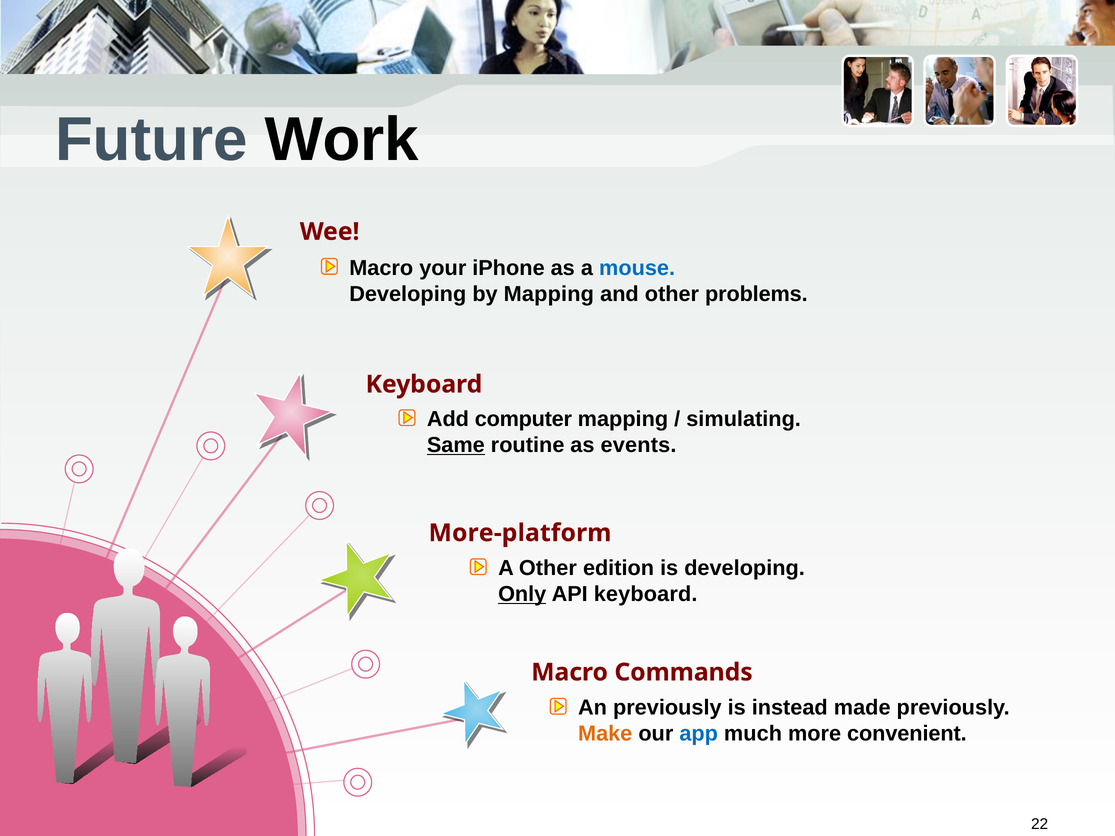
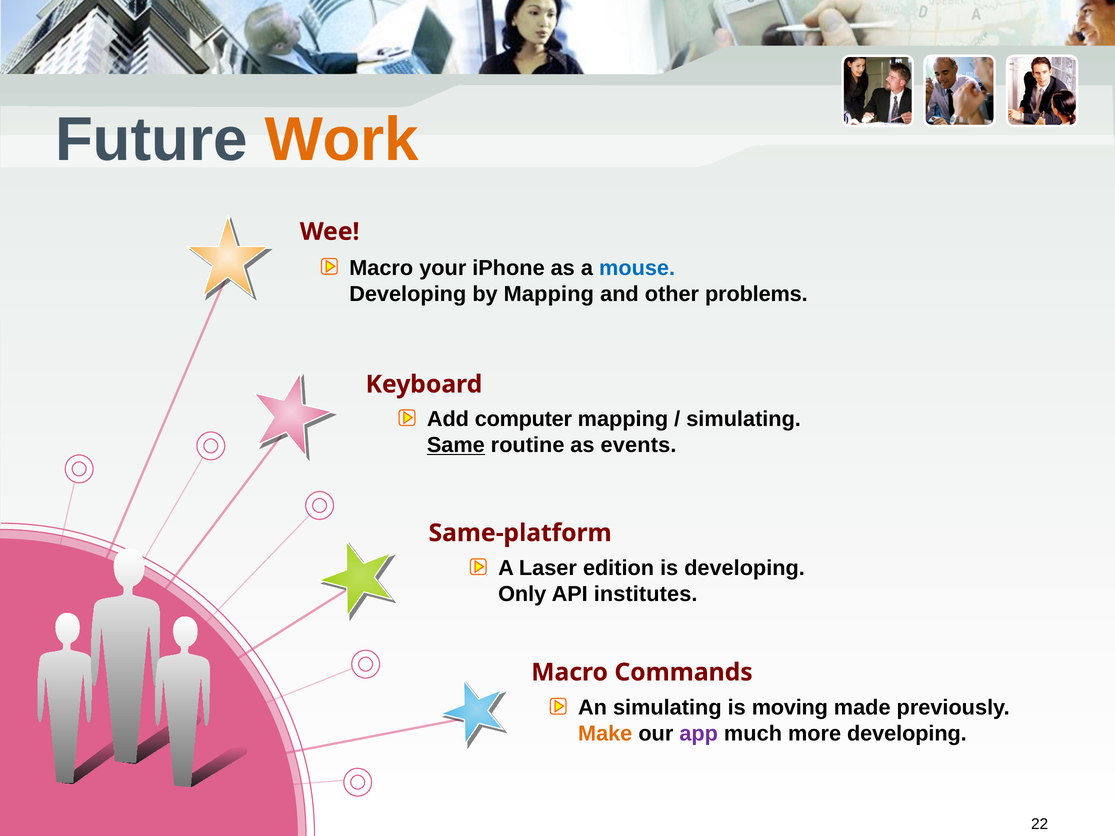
Work colour: black -> orange
More-platform: More-platform -> Same-platform
A Other: Other -> Laser
Only underline: present -> none
API keyboard: keyboard -> institutes
An previously: previously -> simulating
instead: instead -> moving
app colour: blue -> purple
more convenient: convenient -> developing
